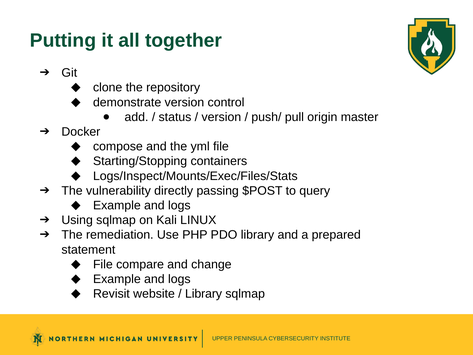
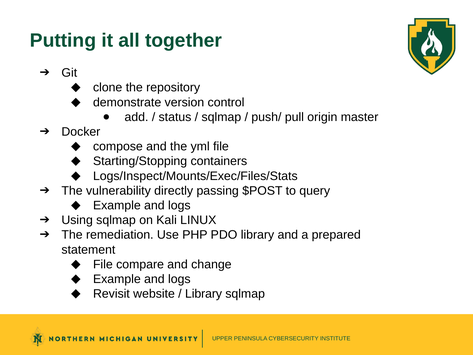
version at (221, 117): version -> sqlmap
